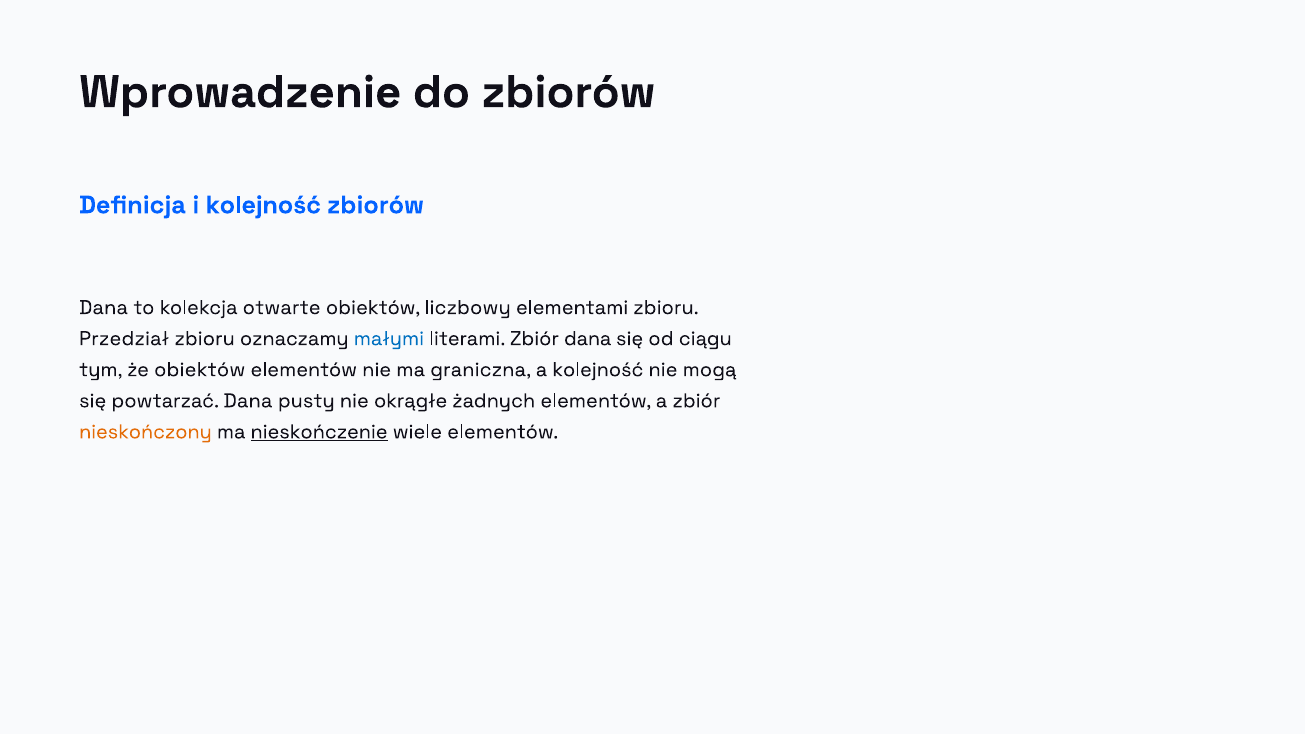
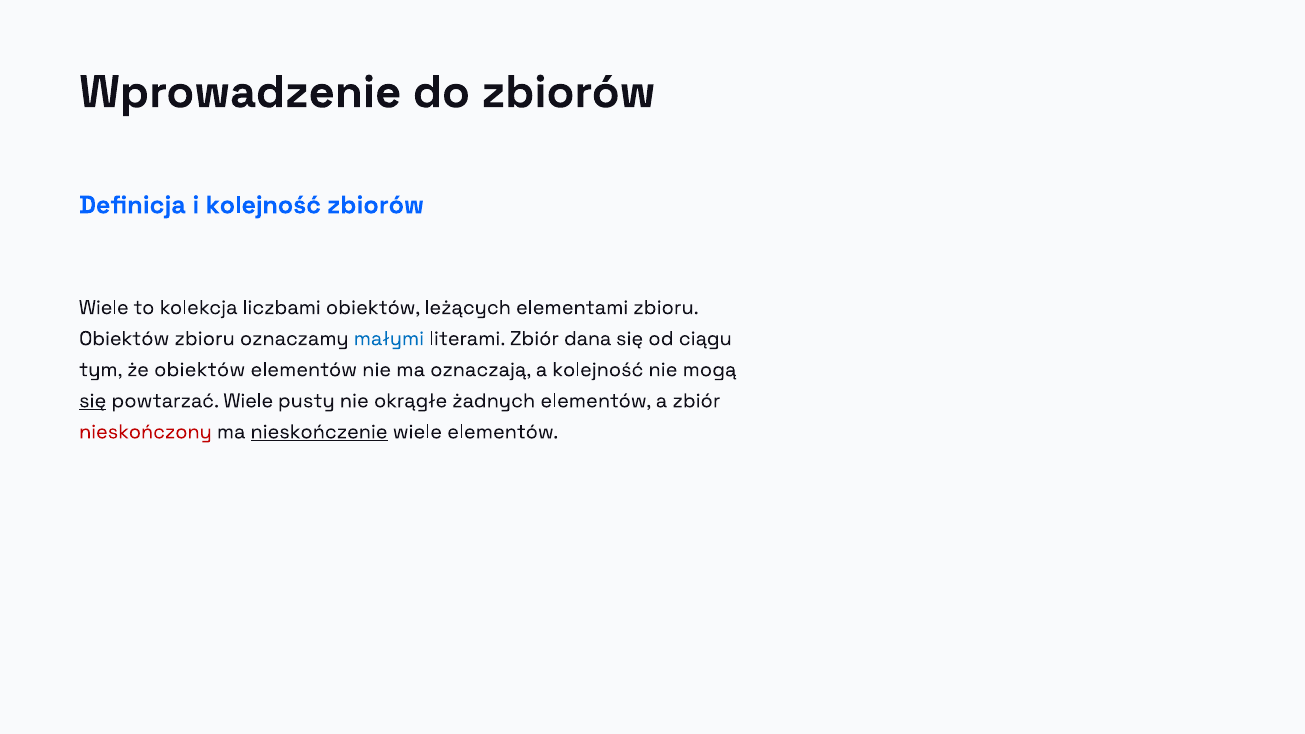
Dana at (104, 307): Dana -> Wiele
otwarte: otwarte -> liczbami
liczbowy: liczbowy -> leżących
Przedział at (124, 339): Przedział -> Obiektów
graniczna: graniczna -> oznaczają
się at (93, 401) underline: none -> present
powtarzać Dana: Dana -> Wiele
nieskończony colour: orange -> red
